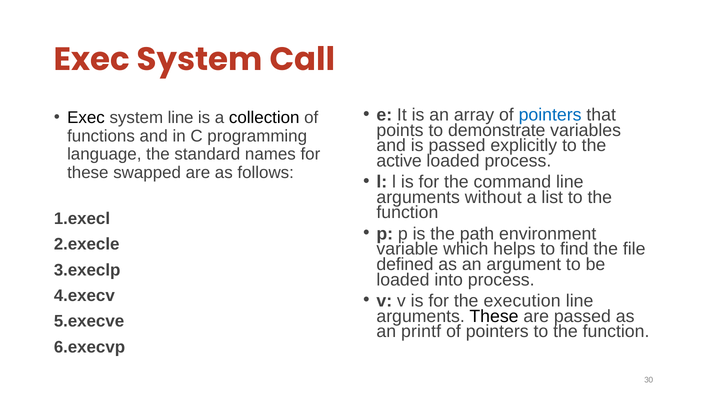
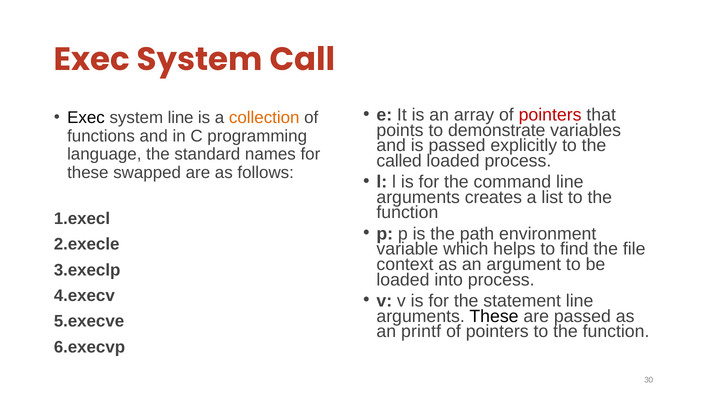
pointers at (550, 115) colour: blue -> red
collection colour: black -> orange
active: active -> called
without: without -> creates
defined: defined -> context
execution: execution -> statement
